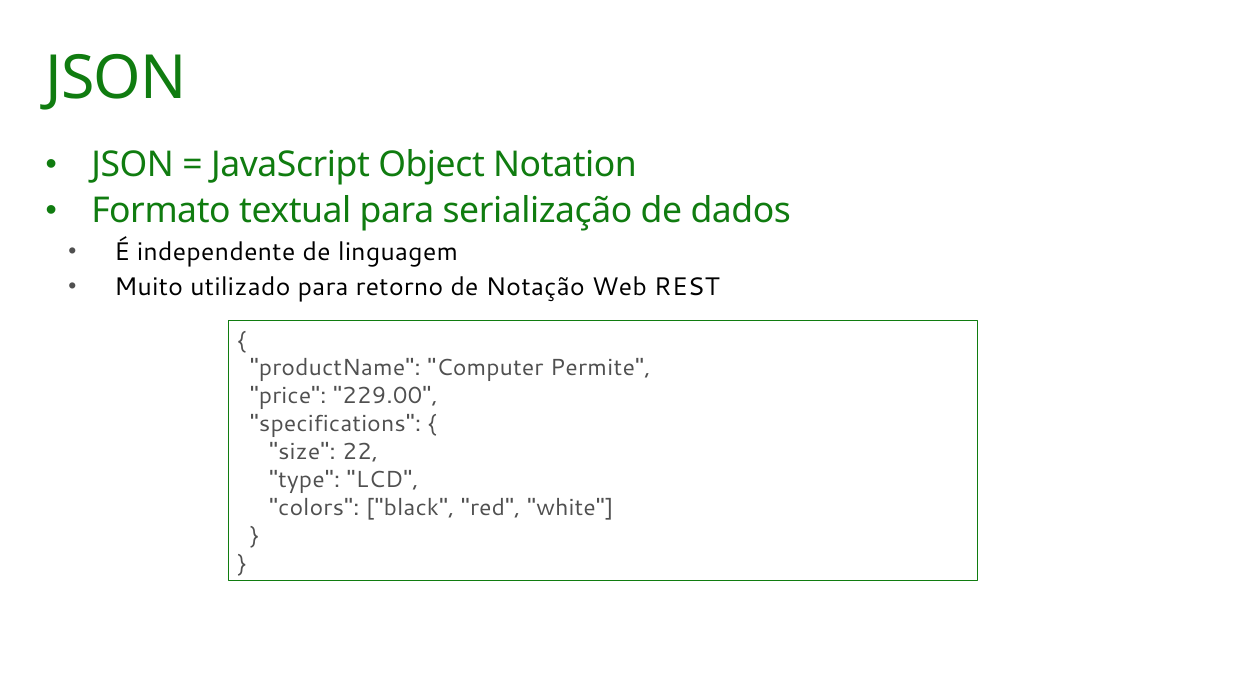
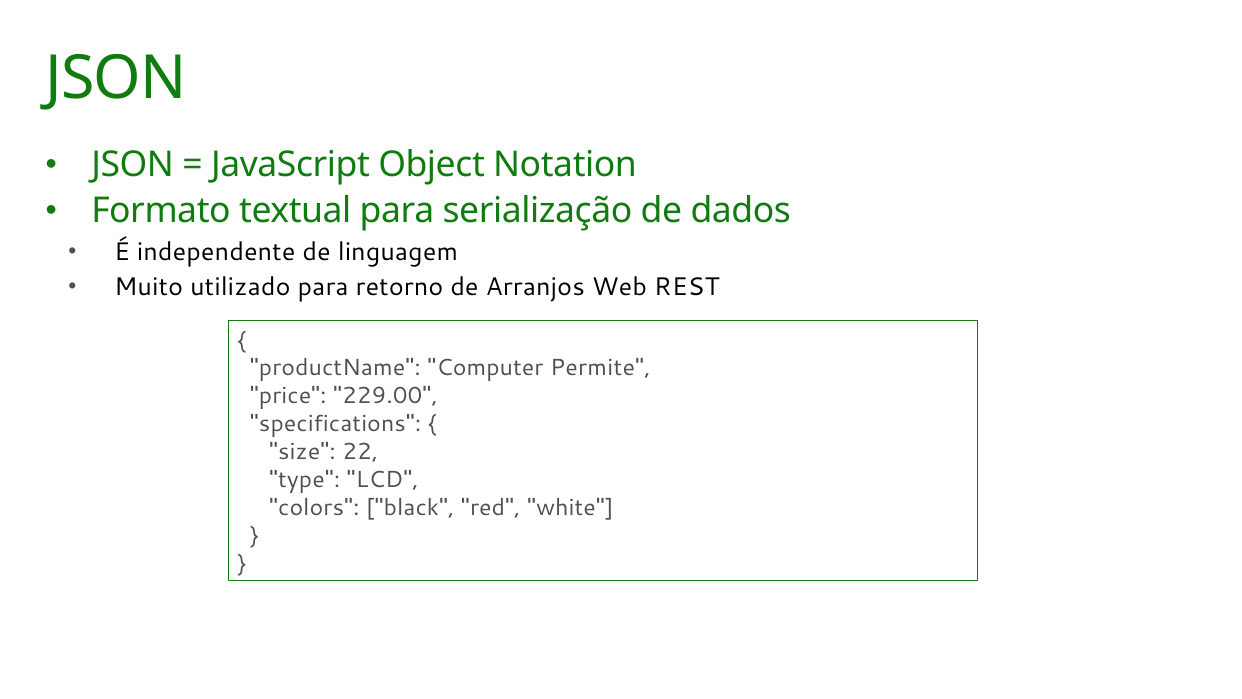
Notação: Notação -> Arranjos
